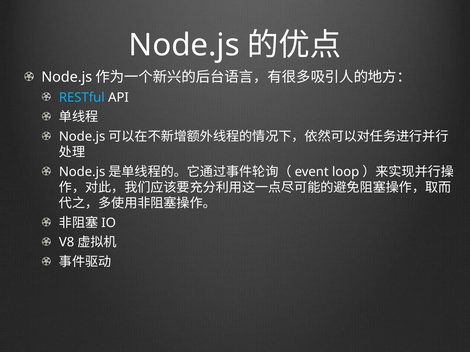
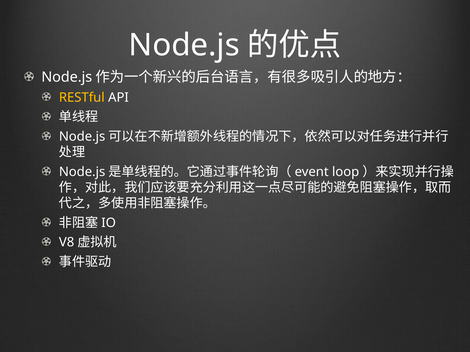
RESTful colour: light blue -> yellow
